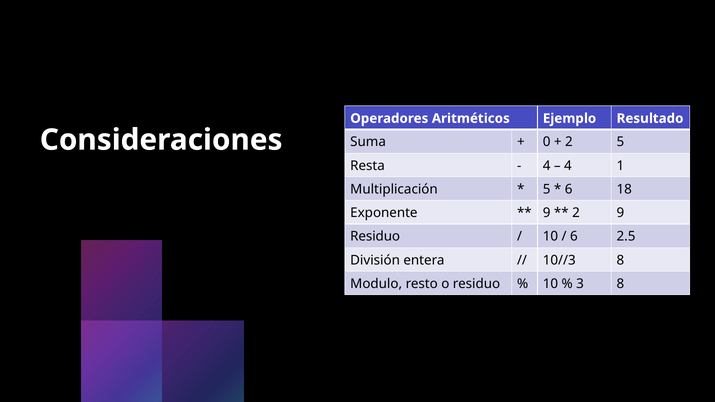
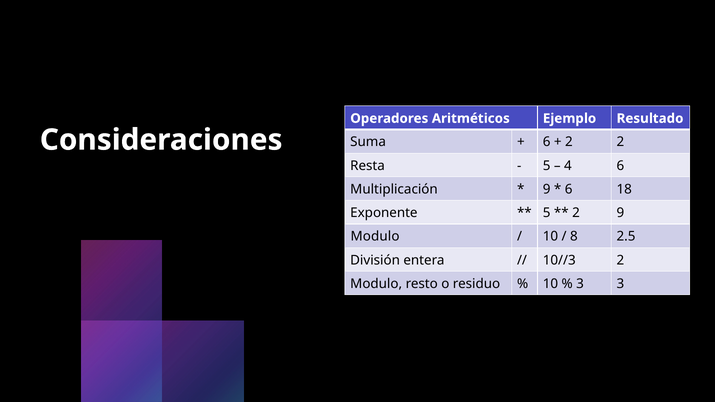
0 at (547, 142): 0 -> 6
2 5: 5 -> 2
4 at (547, 166): 4 -> 5
4 1: 1 -> 6
5 at (547, 189): 5 -> 9
9 at (547, 213): 9 -> 5
Residuo at (375, 237): Residuo -> Modulo
6 at (574, 237): 6 -> 8
10//3 8: 8 -> 2
3 8: 8 -> 3
